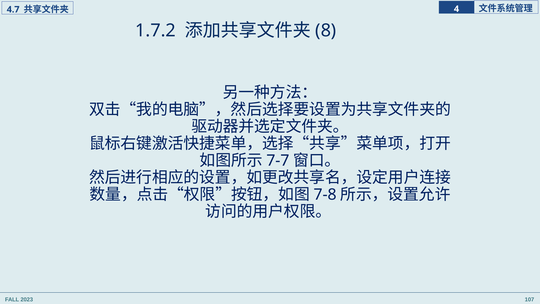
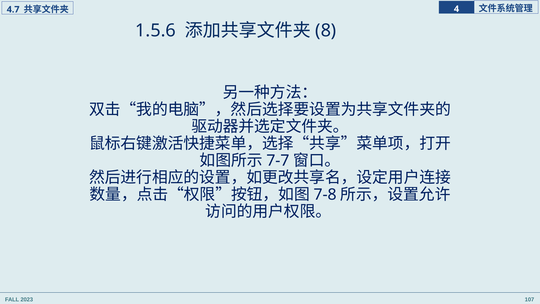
1.7.2: 1.7.2 -> 1.5.6
